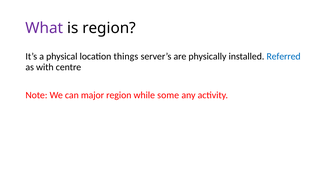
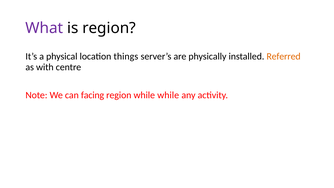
Referred colour: blue -> orange
major: major -> facing
while some: some -> while
